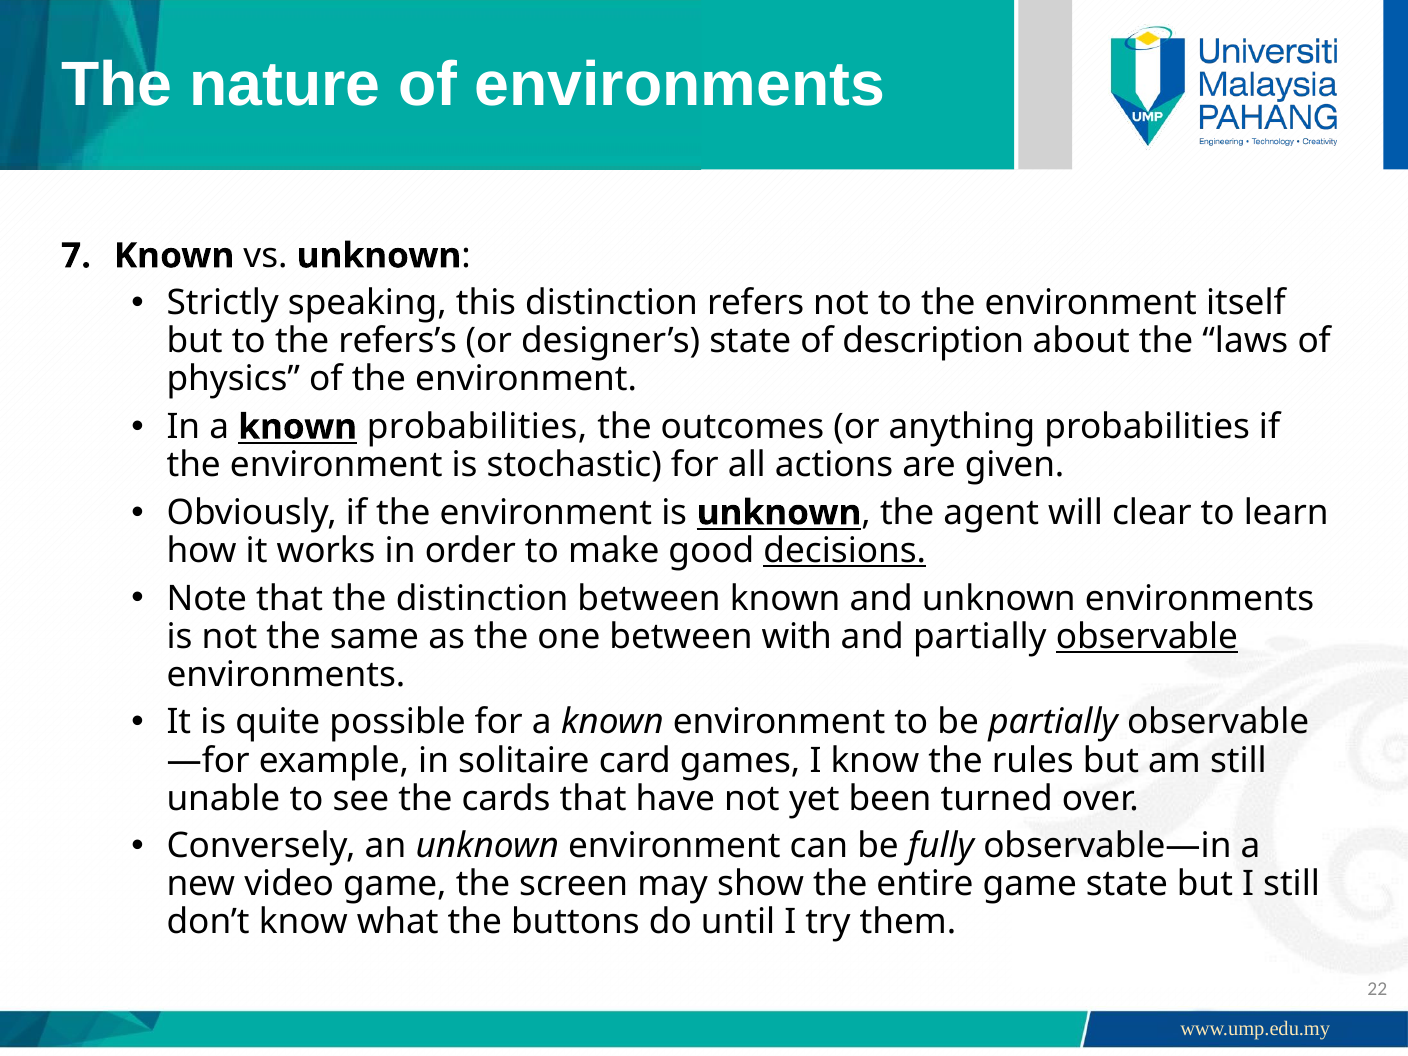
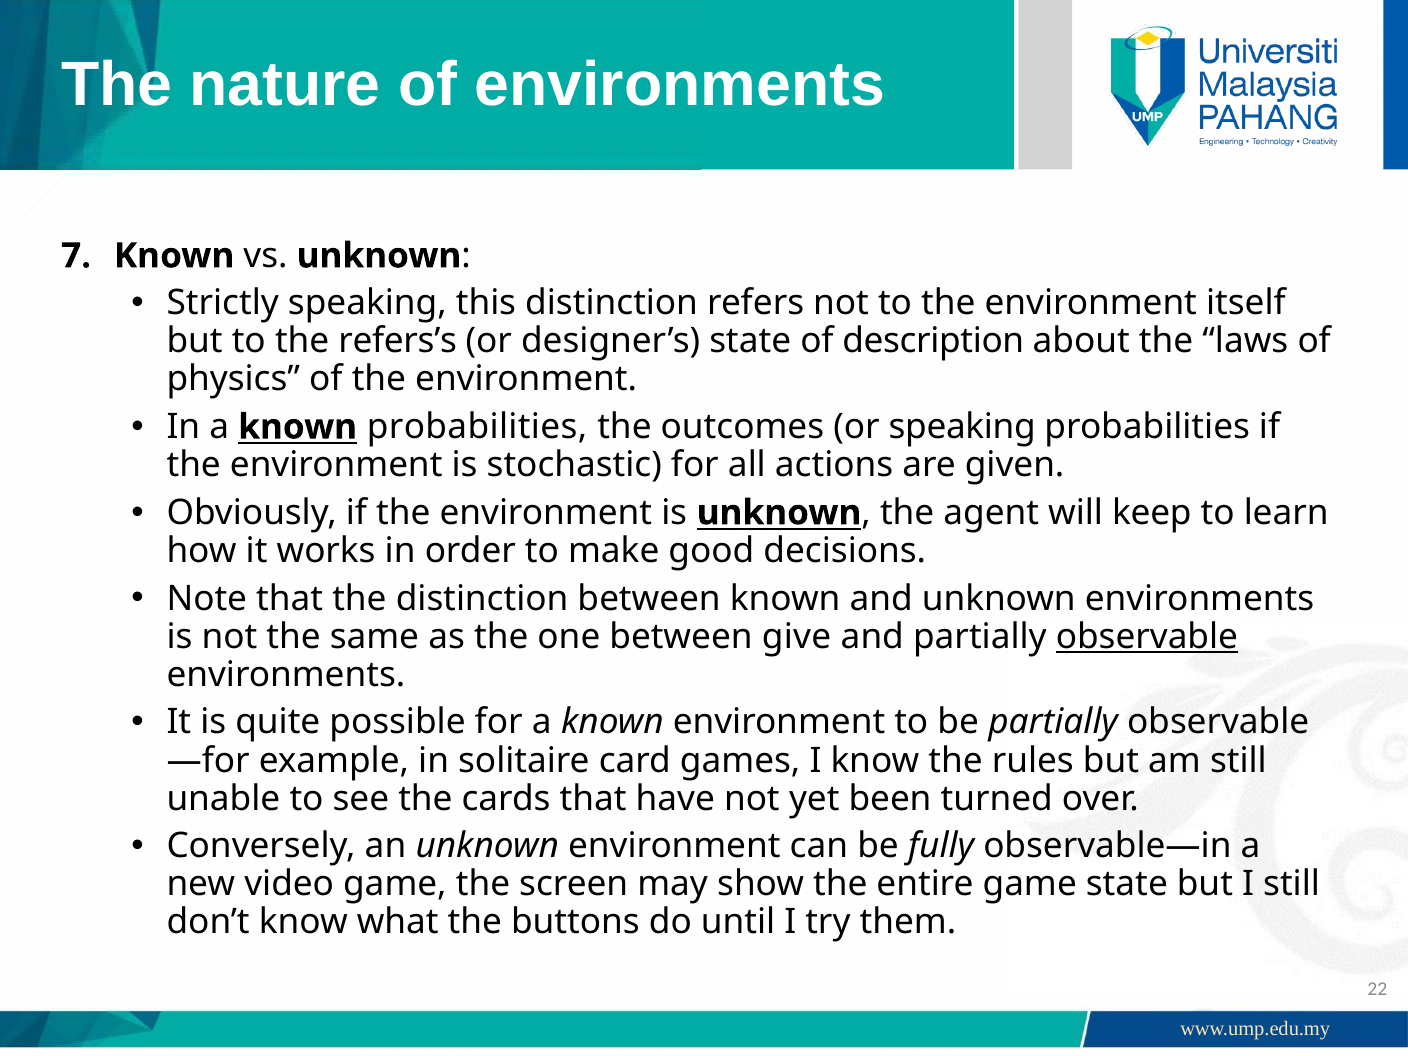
or anything: anything -> speaking
clear: clear -> keep
decisions underline: present -> none
with: with -> give
